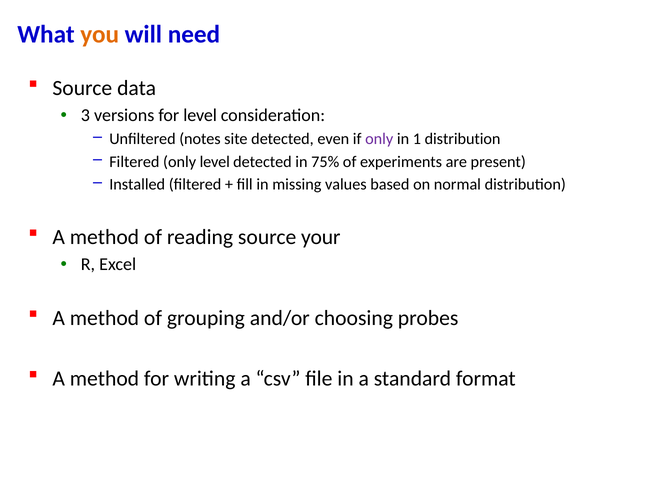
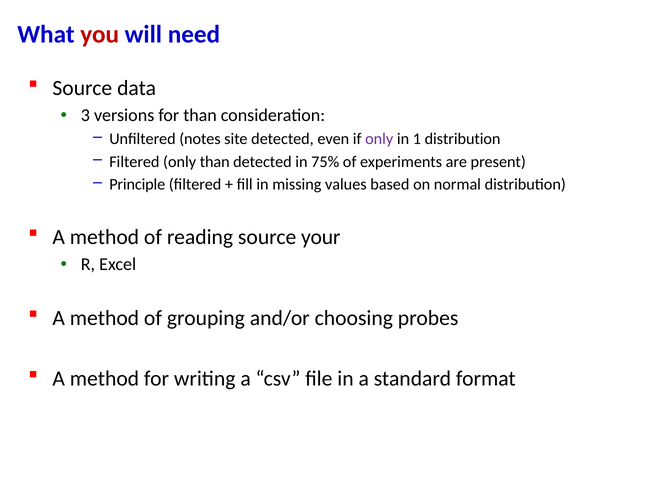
you colour: orange -> red
for level: level -> than
only level: level -> than
Installed: Installed -> Principle
